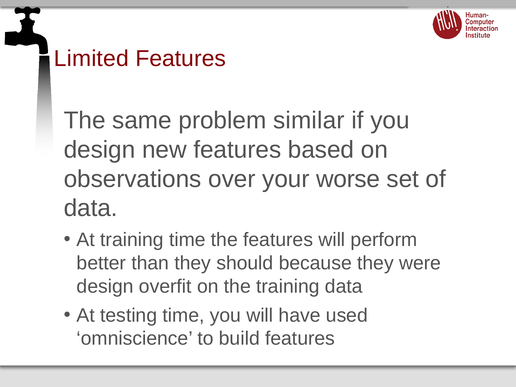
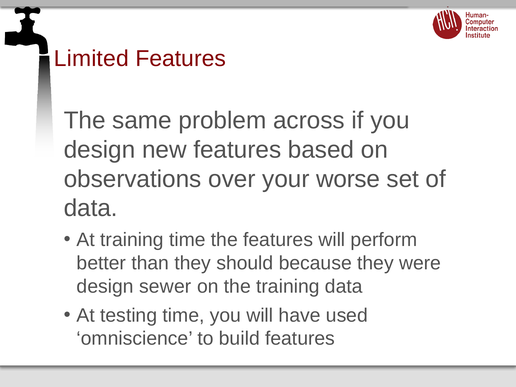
similar: similar -> across
overfit: overfit -> sewer
